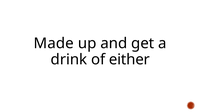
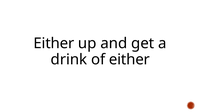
Made at (54, 44): Made -> Either
